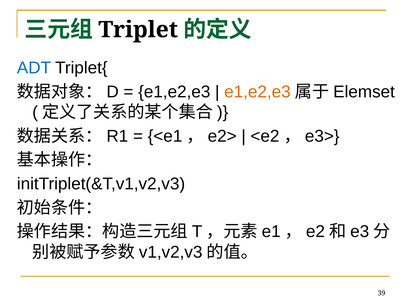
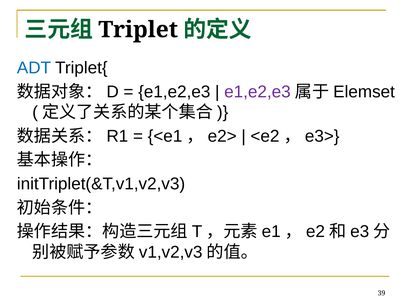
e1,e2,e3 at (257, 92) colour: orange -> purple
